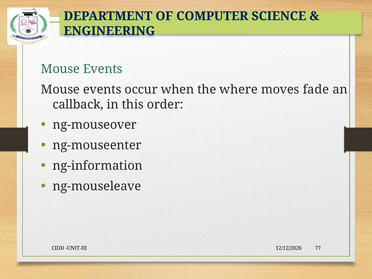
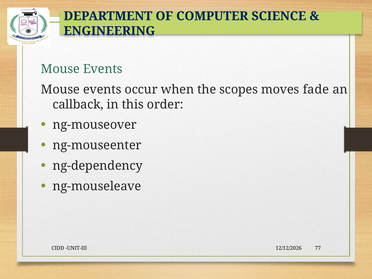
where: where -> scopes
ng-information: ng-information -> ng-dependency
